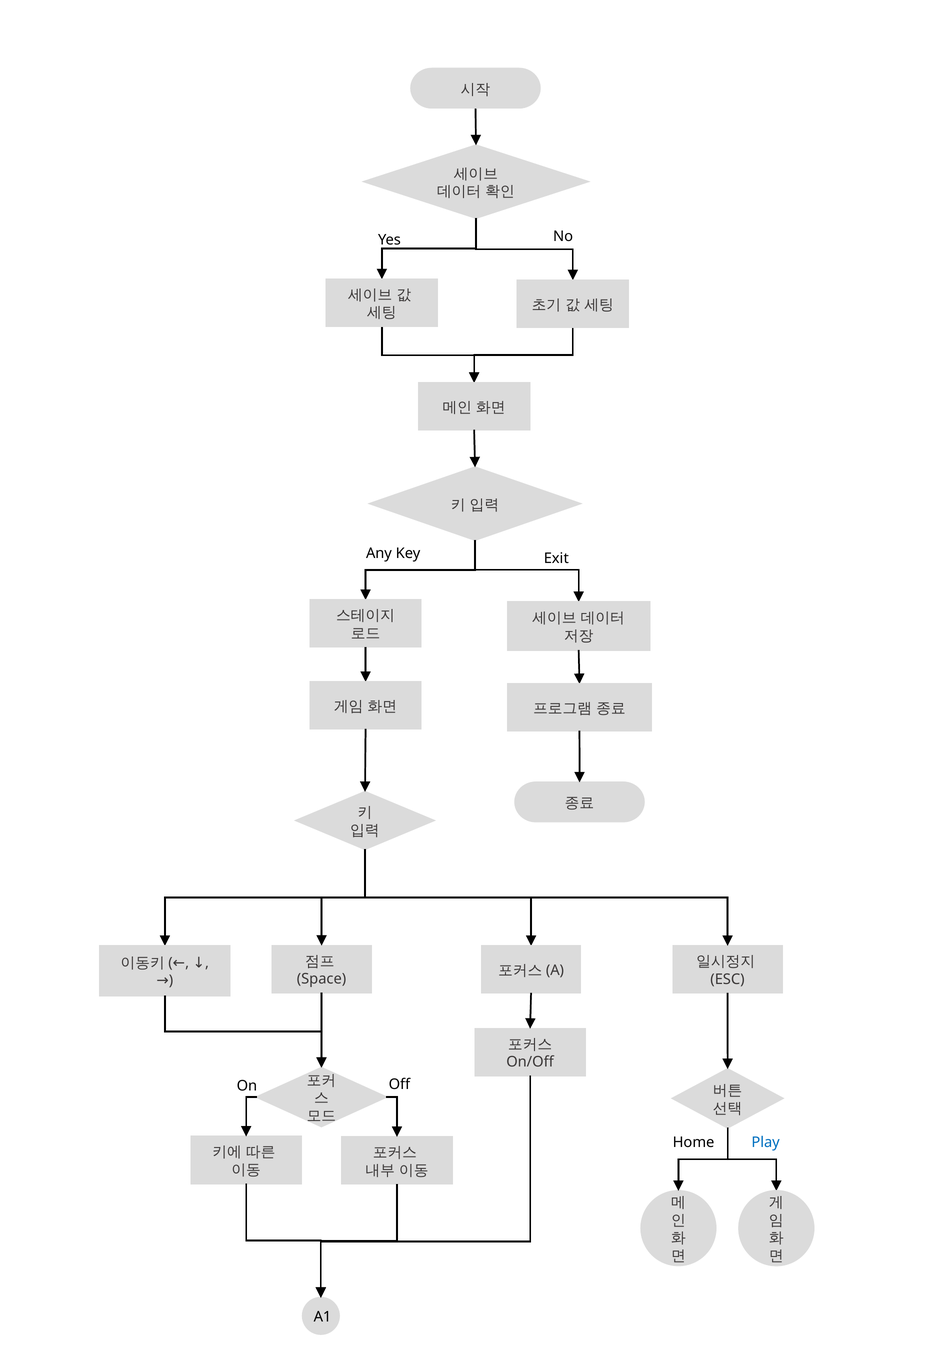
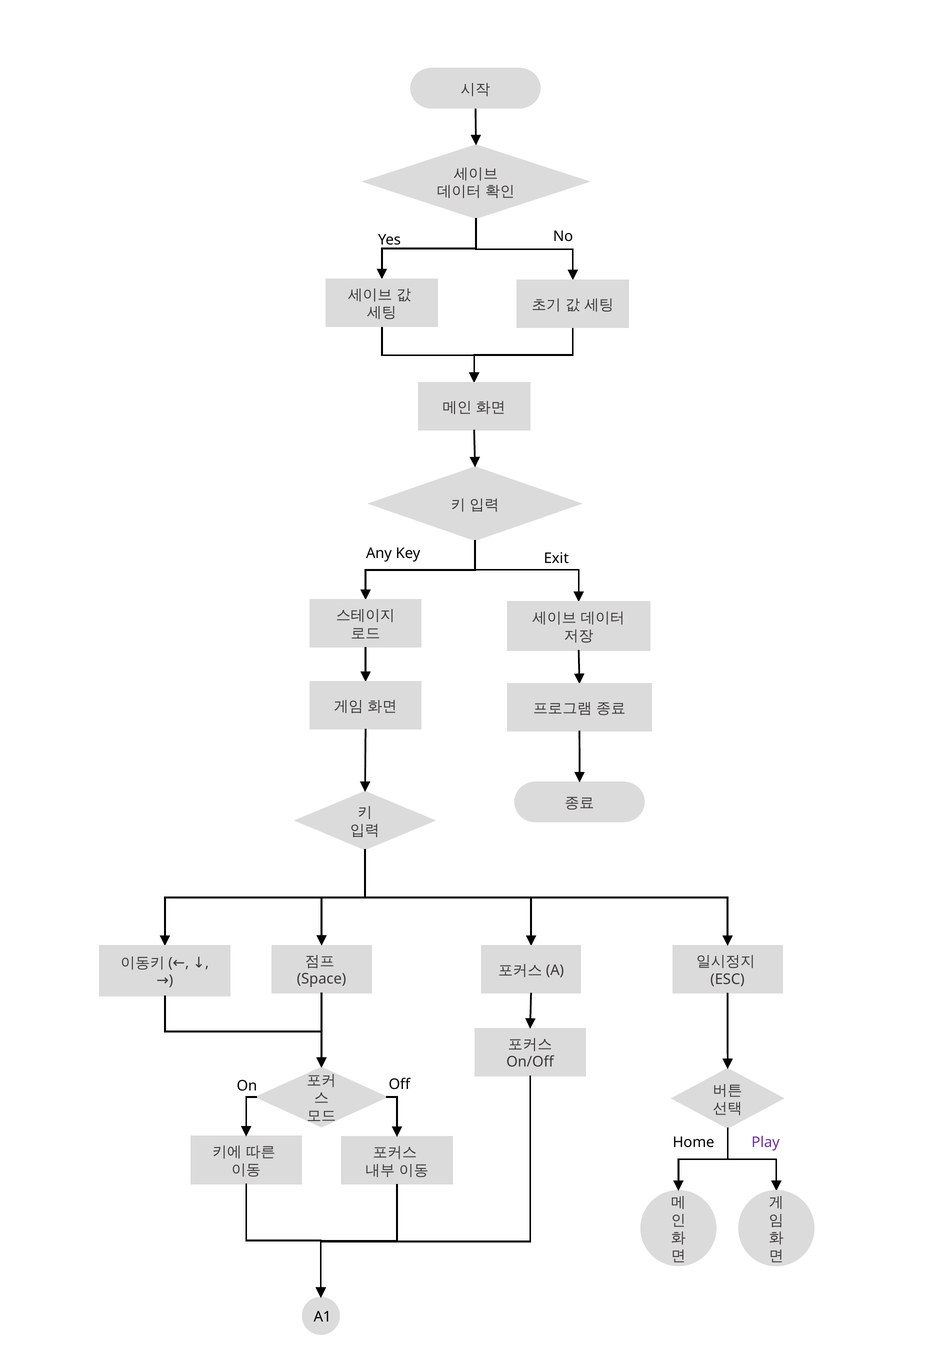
Play colour: blue -> purple
